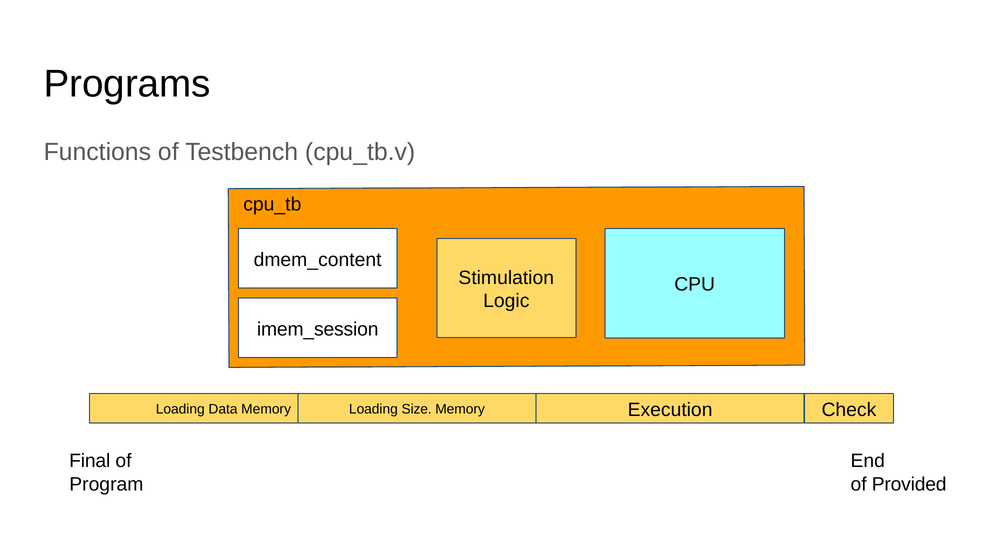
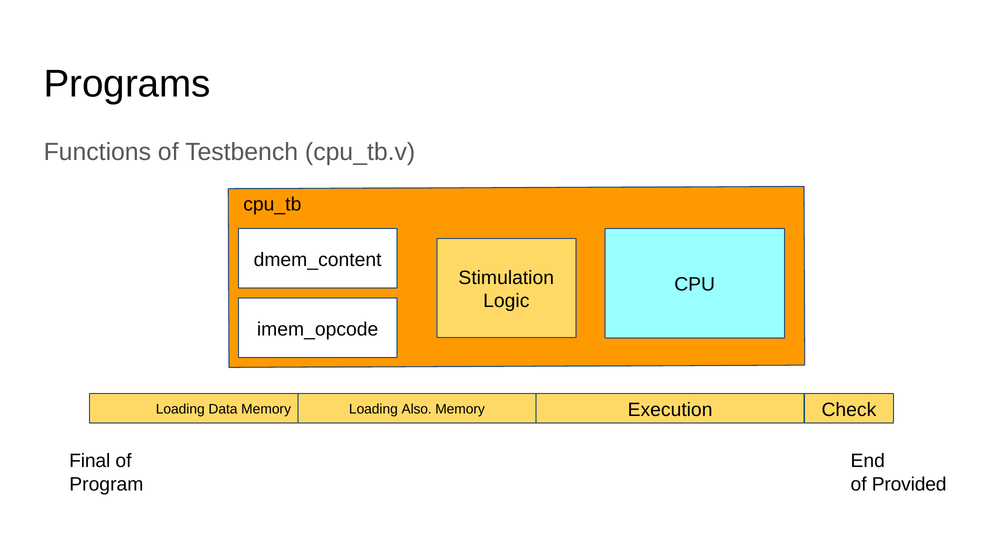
imem_session: imem_session -> imem_opcode
Size: Size -> Also
